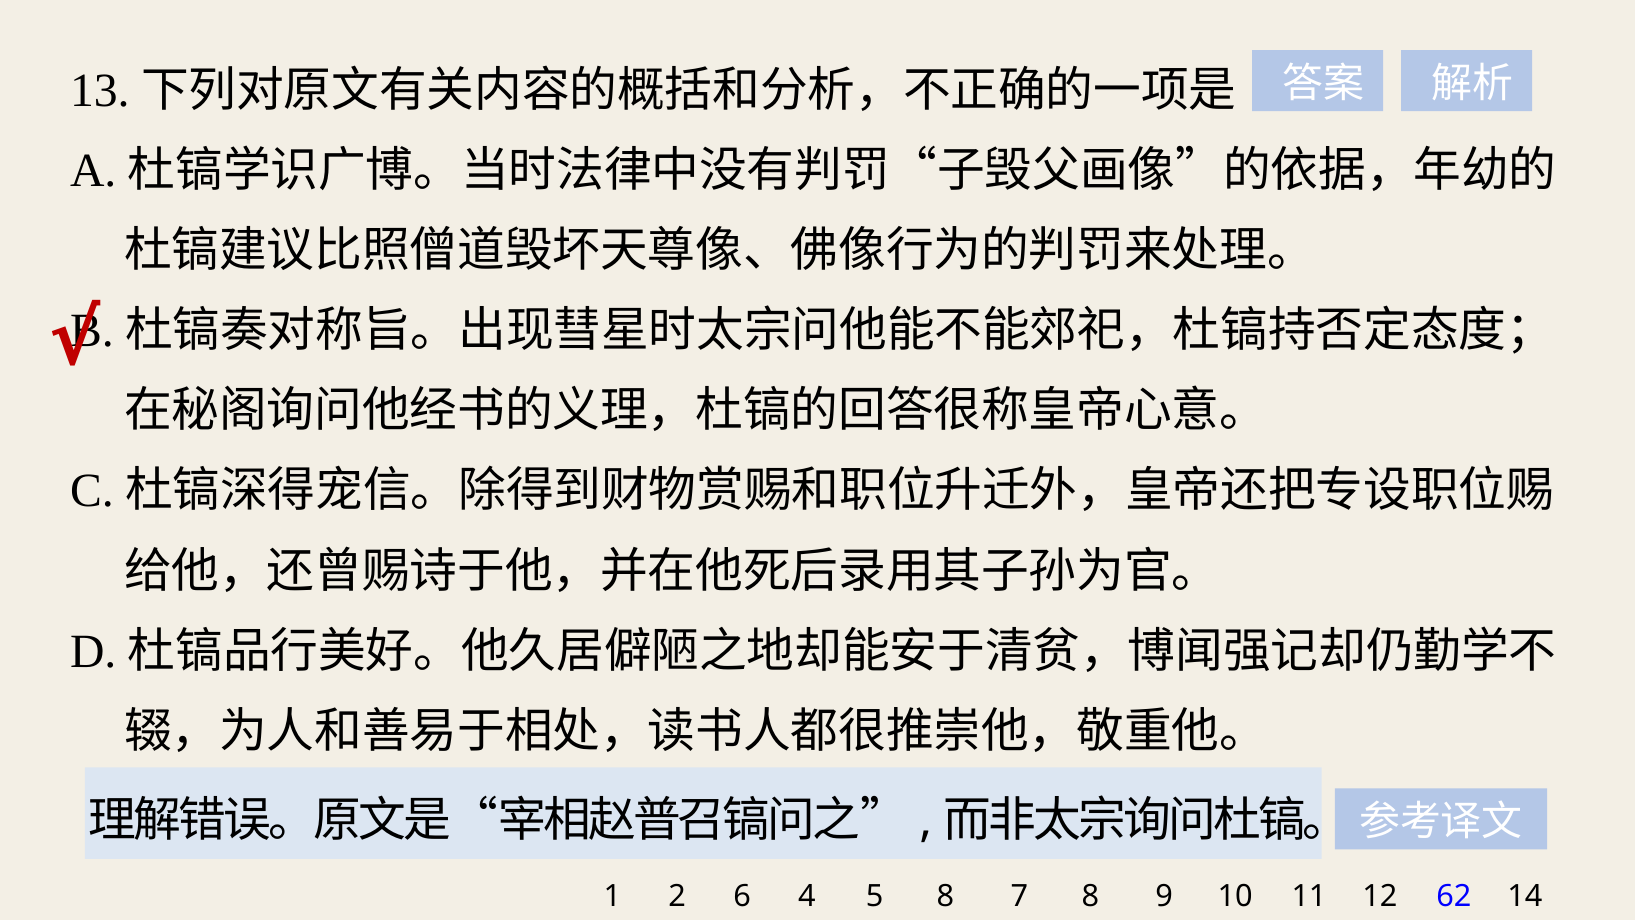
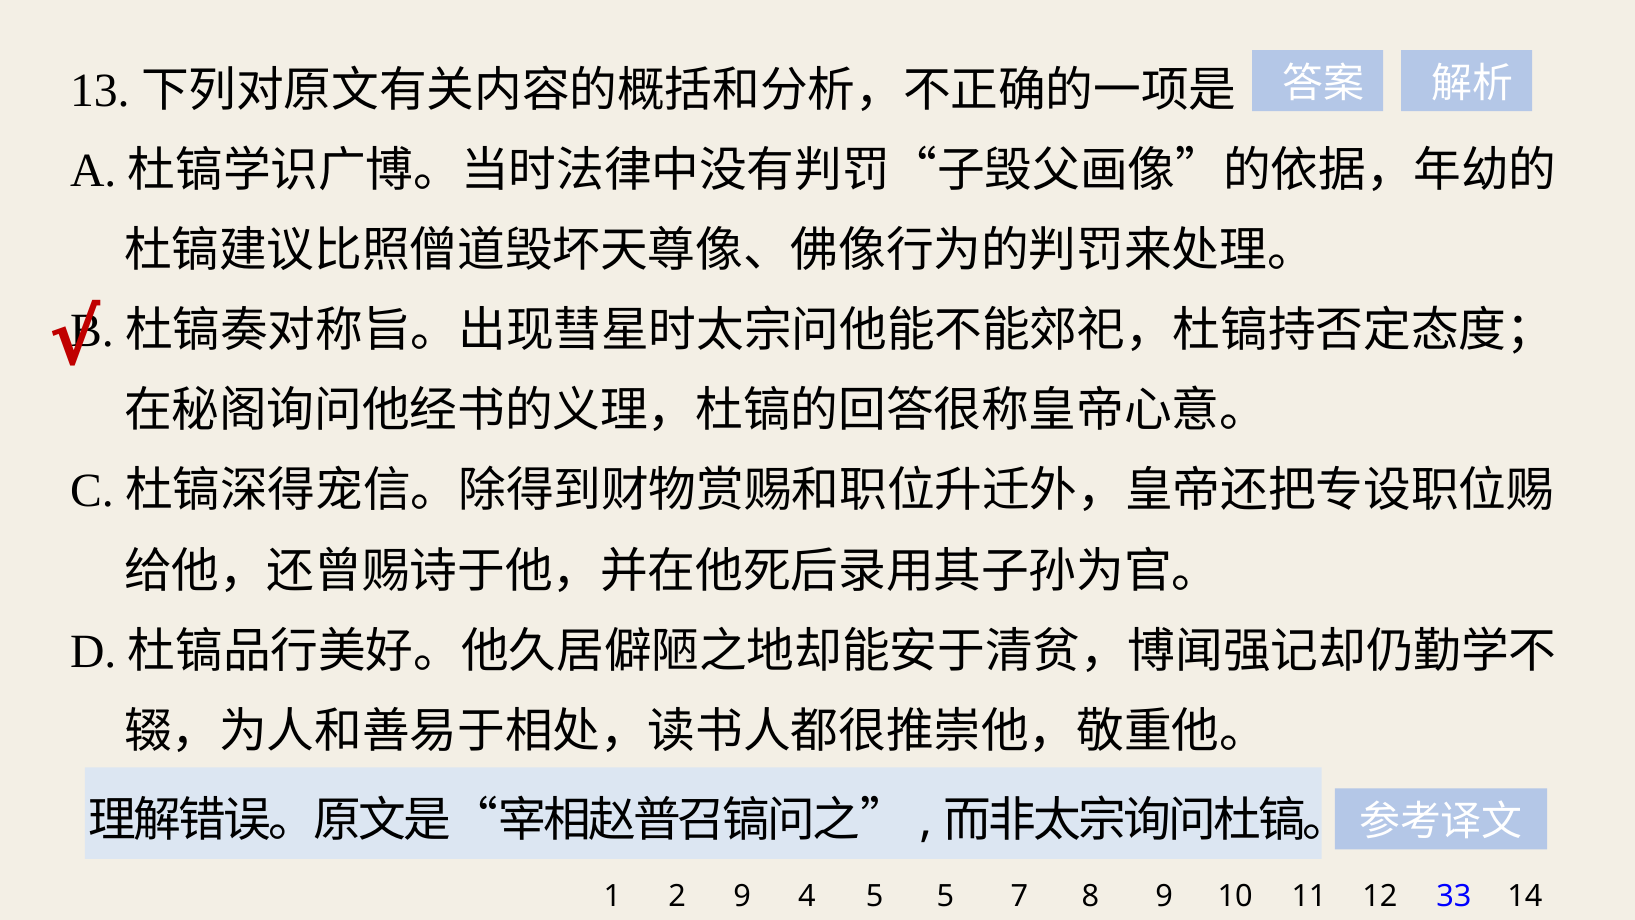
2 6: 6 -> 9
5 8: 8 -> 5
62: 62 -> 33
